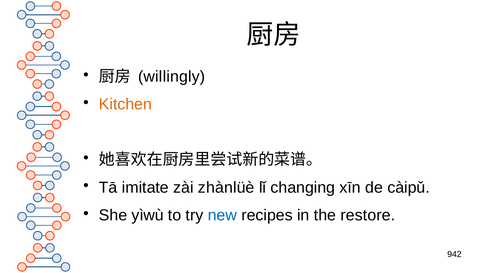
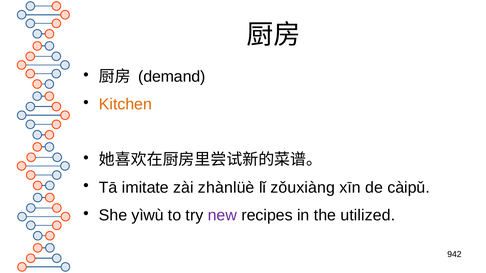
willingly: willingly -> demand
changing: changing -> zǒuxiàng
new colour: blue -> purple
restore: restore -> utilized
